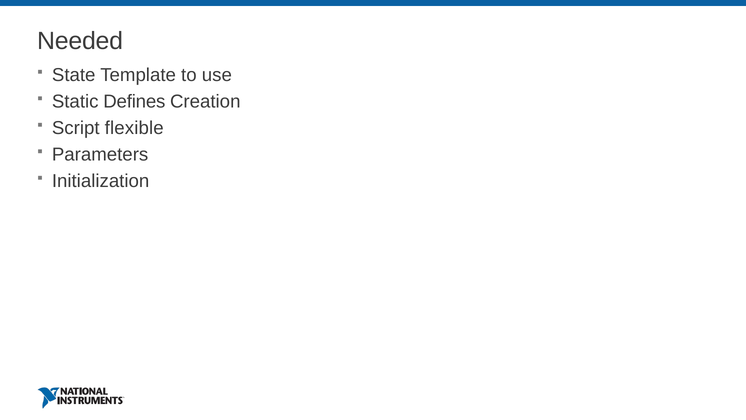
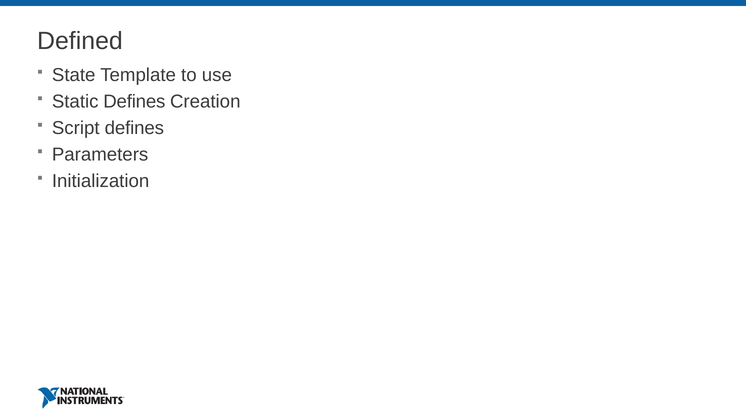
Needed: Needed -> Defined
Script flexible: flexible -> defines
